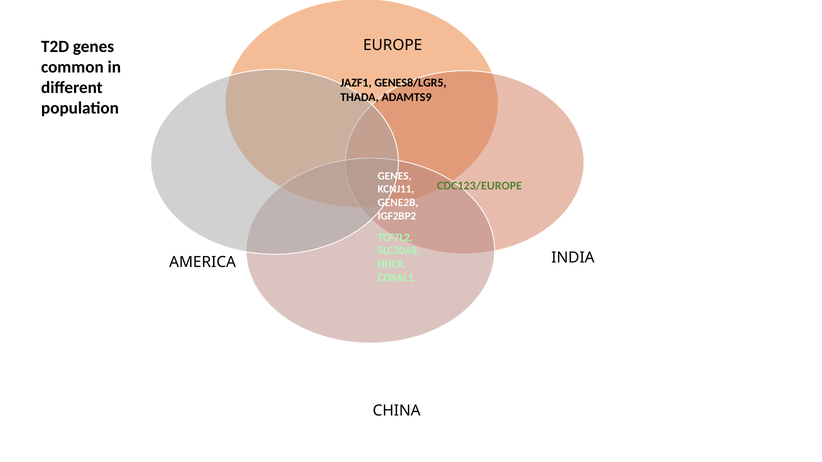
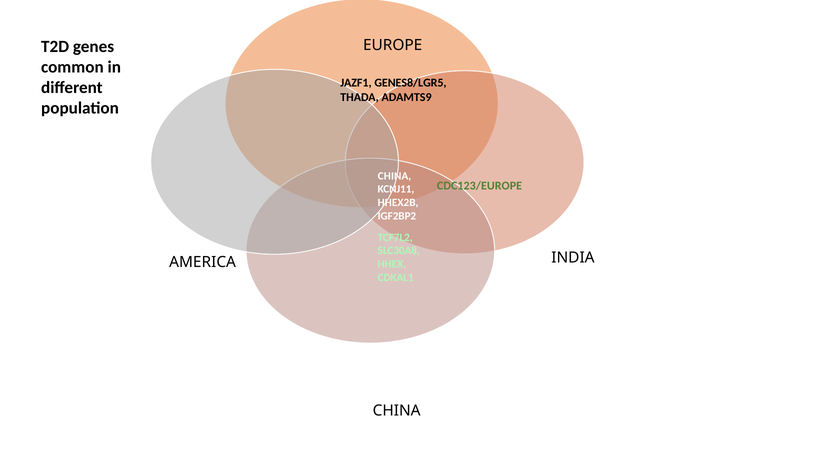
GENES at (395, 176): GENES -> CHINA
GENE2B: GENE2B -> HHEX2B
